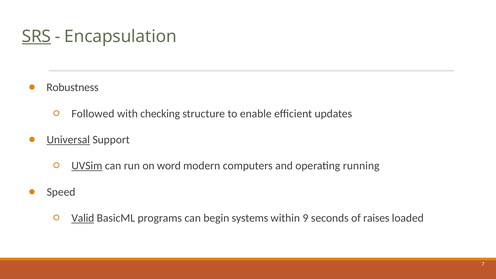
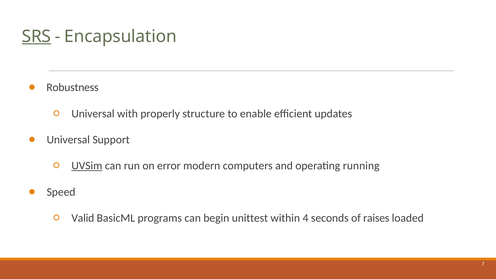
Followed at (93, 114): Followed -> Universal
checking: checking -> properly
Universal at (68, 140) underline: present -> none
word: word -> error
Valid underline: present -> none
systems: systems -> unittest
9: 9 -> 4
